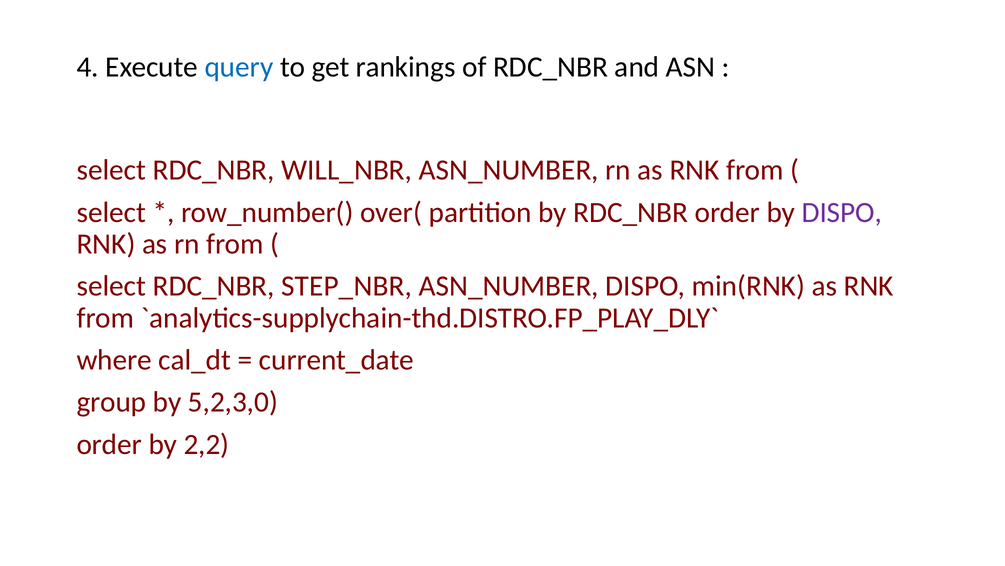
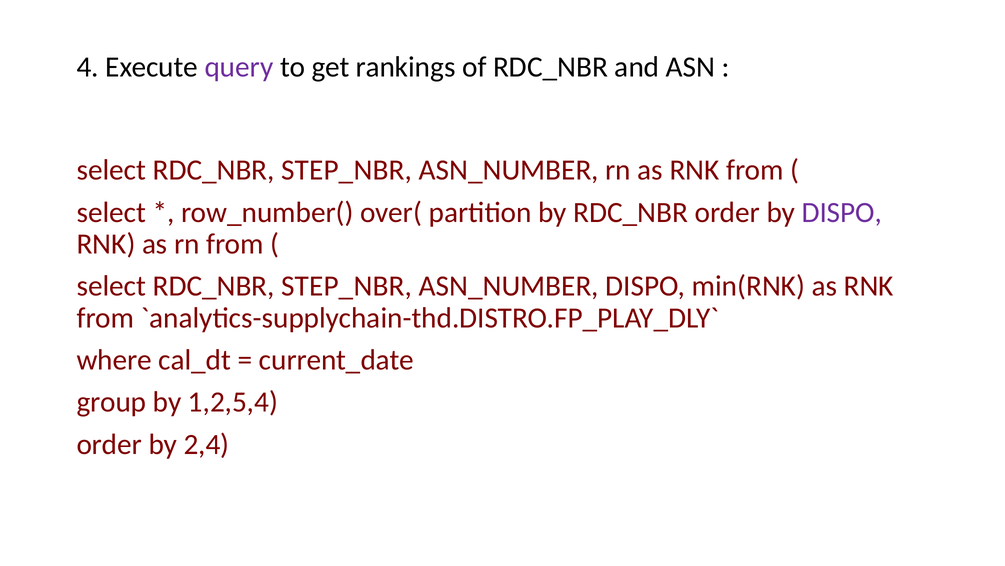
query colour: blue -> purple
WILL_NBR at (347, 170): WILL_NBR -> STEP_NBR
5,2,3,0: 5,2,3,0 -> 1,2,5,4
2,2: 2,2 -> 2,4
